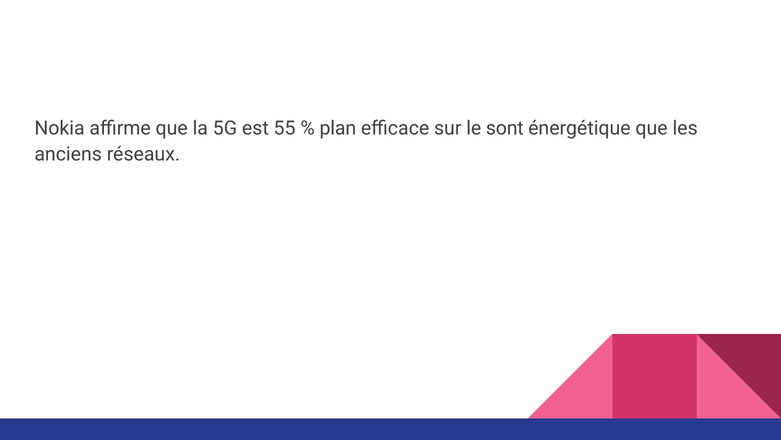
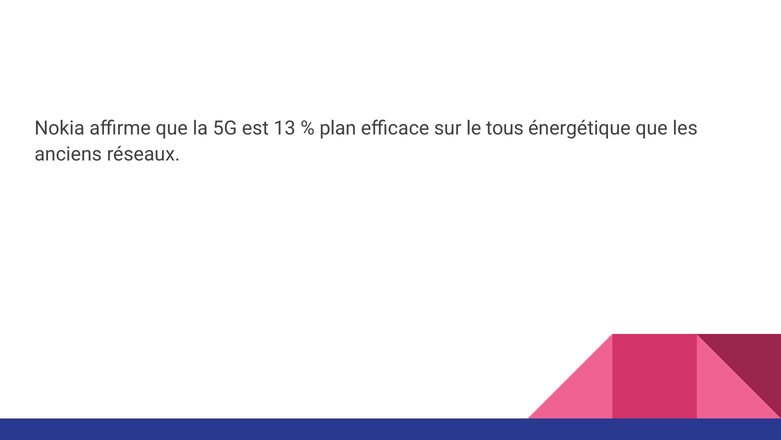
55: 55 -> 13
sont: sont -> tous
